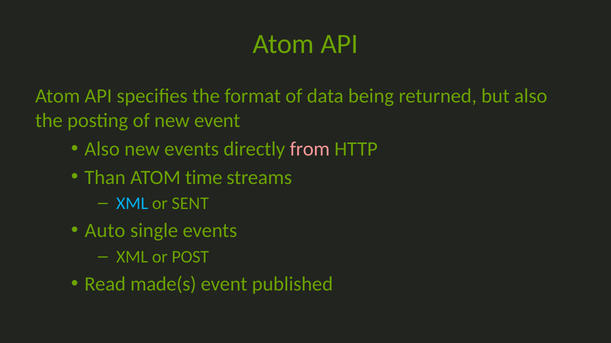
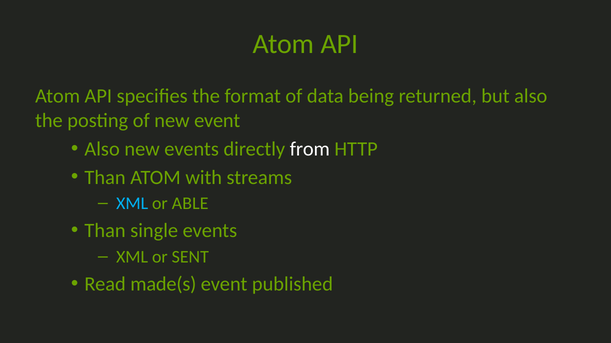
from colour: pink -> white
time: time -> with
SENT: SENT -> ABLE
Auto at (105, 231): Auto -> Than
POST: POST -> SENT
